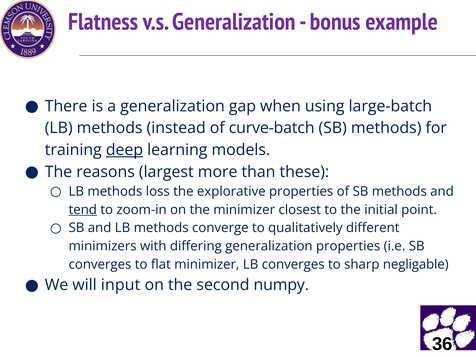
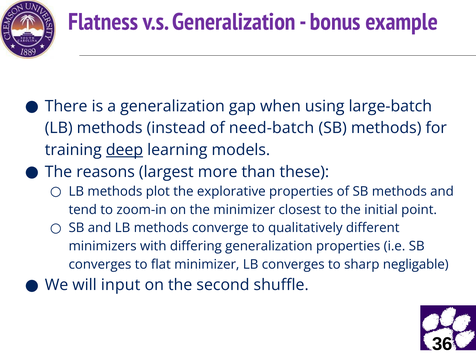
curve-batch: curve-batch -> need-batch
loss: loss -> plot
tend underline: present -> none
numpy: numpy -> shuffle
